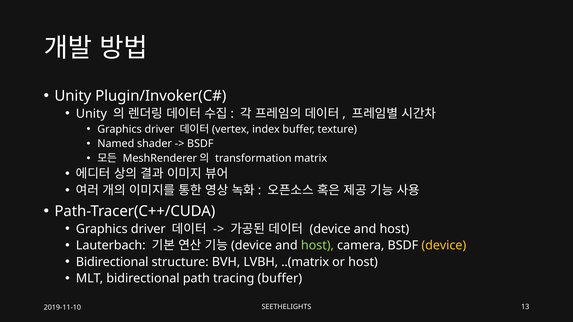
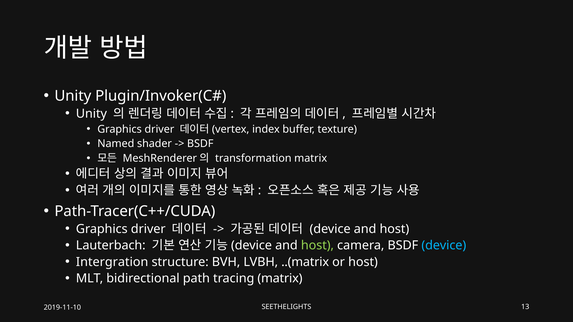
device at (444, 246) colour: yellow -> light blue
Bidirectional at (112, 262): Bidirectional -> Intergration
tracing buffer: buffer -> matrix
